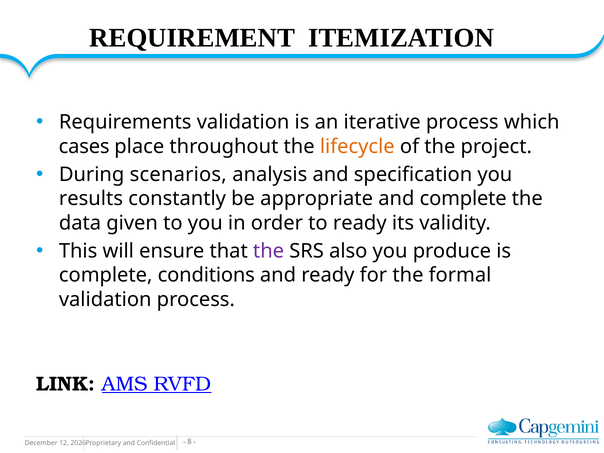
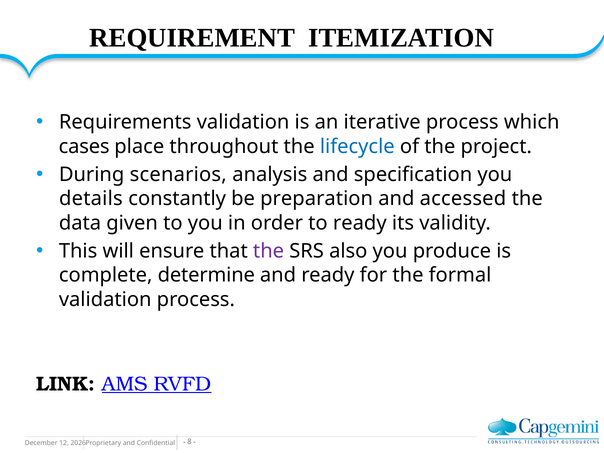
lifecycle colour: orange -> blue
results: results -> details
appropriate: appropriate -> preparation
and complete: complete -> accessed
conditions: conditions -> determine
